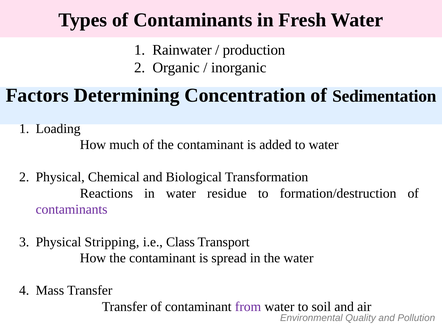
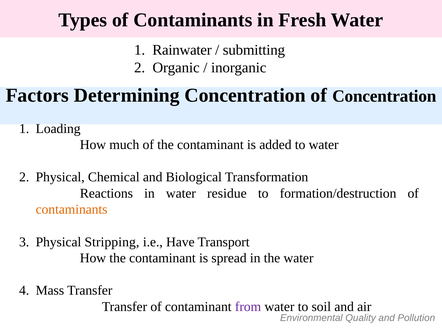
production: production -> submitting
of Sedimentation: Sedimentation -> Concentration
contaminants at (72, 210) colour: purple -> orange
Class: Class -> Have
